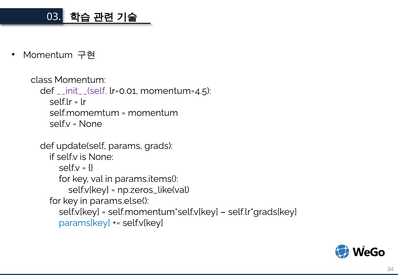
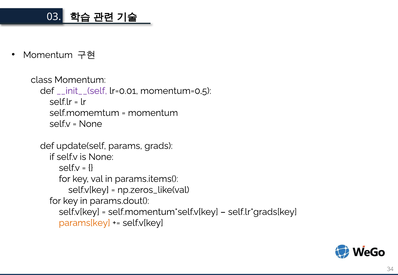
momentum=4.5: momentum=4.5 -> momentum=0.5
params.else(: params.else( -> params.dout(
params[key colour: blue -> orange
